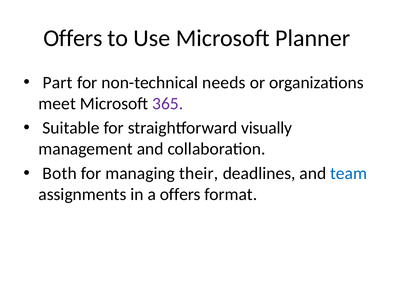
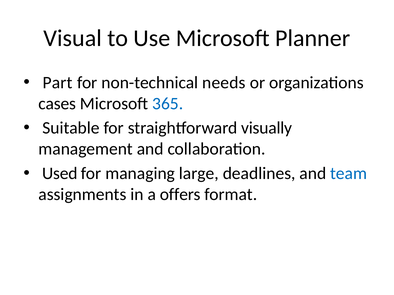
Offers at (73, 38): Offers -> Visual
meet: meet -> cases
365 colour: purple -> blue
Both: Both -> Used
their: their -> large
